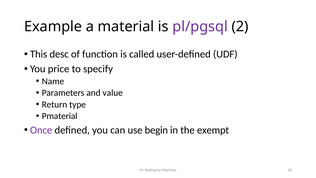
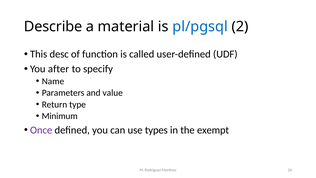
Example: Example -> Describe
pl/pgsql colour: purple -> blue
price: price -> after
Pmaterial: Pmaterial -> Minimum
begin: begin -> types
